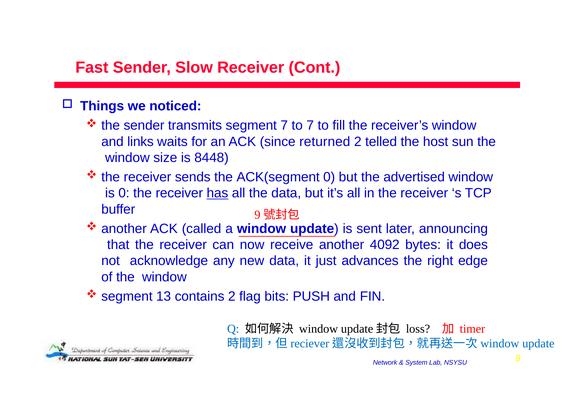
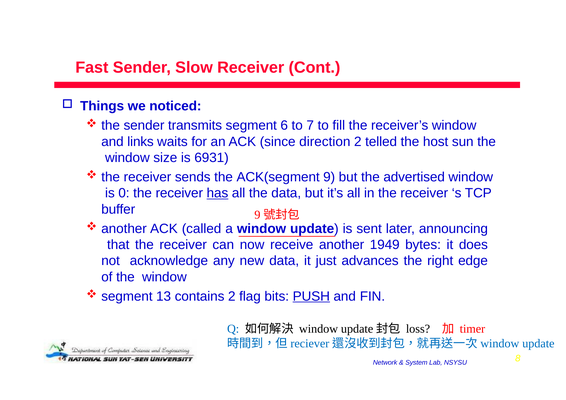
segment 7: 7 -> 6
returned: returned -> direction
8448: 8448 -> 6931
ACK(segment 0: 0 -> 9
4092: 4092 -> 1949
PUSH underline: none -> present
